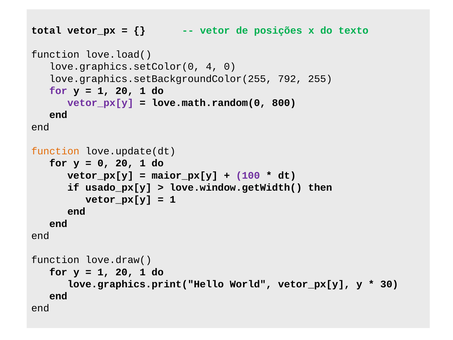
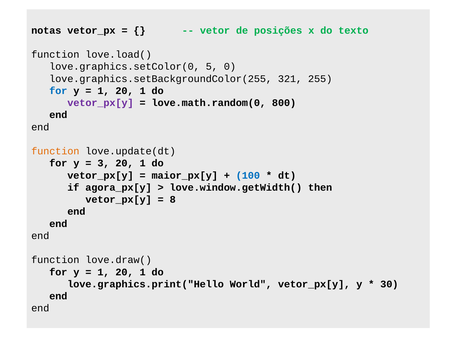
total: total -> notas
4: 4 -> 5
792: 792 -> 321
for at (58, 91) colour: purple -> blue
0 at (103, 163): 0 -> 3
100 colour: purple -> blue
usado_px[y: usado_px[y -> agora_px[y
1 at (173, 199): 1 -> 8
